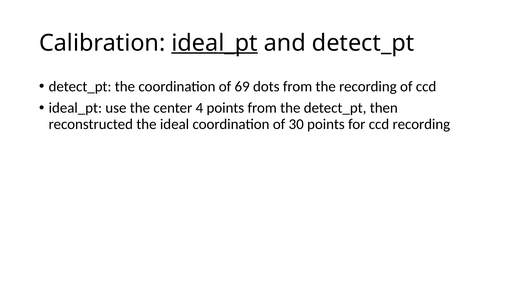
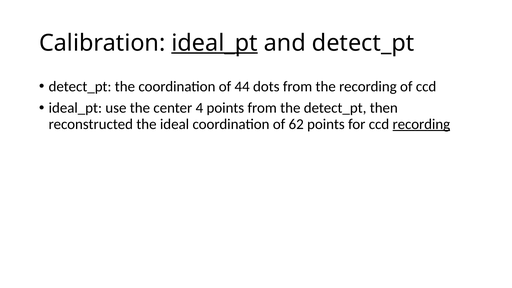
69: 69 -> 44
30: 30 -> 62
recording at (421, 124) underline: none -> present
